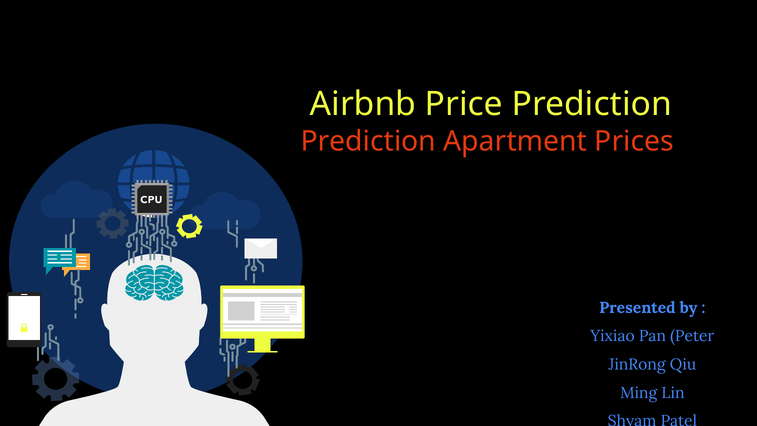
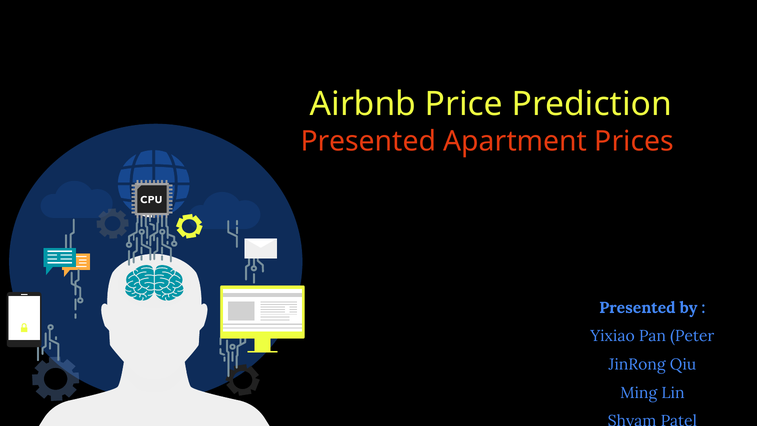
Prediction at (368, 141): Prediction -> Presented
